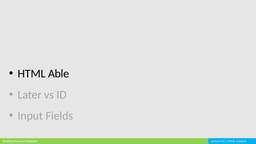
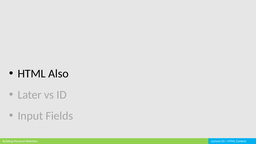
Able: Able -> Also
